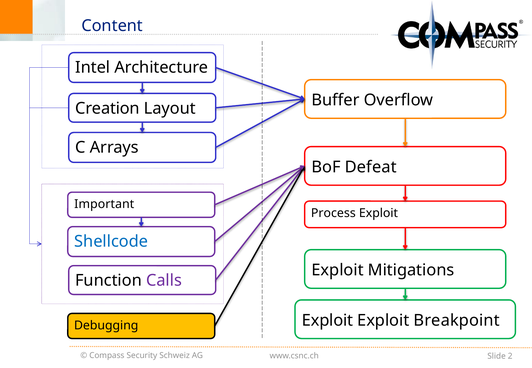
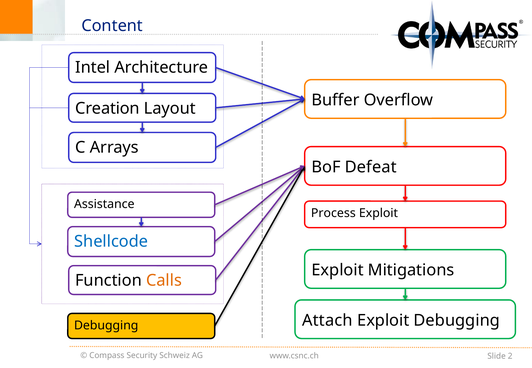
Important: Important -> Assistance
Calls colour: purple -> orange
Exploit at (328, 321): Exploit -> Attach
Exploit Breakpoint: Breakpoint -> Debugging
